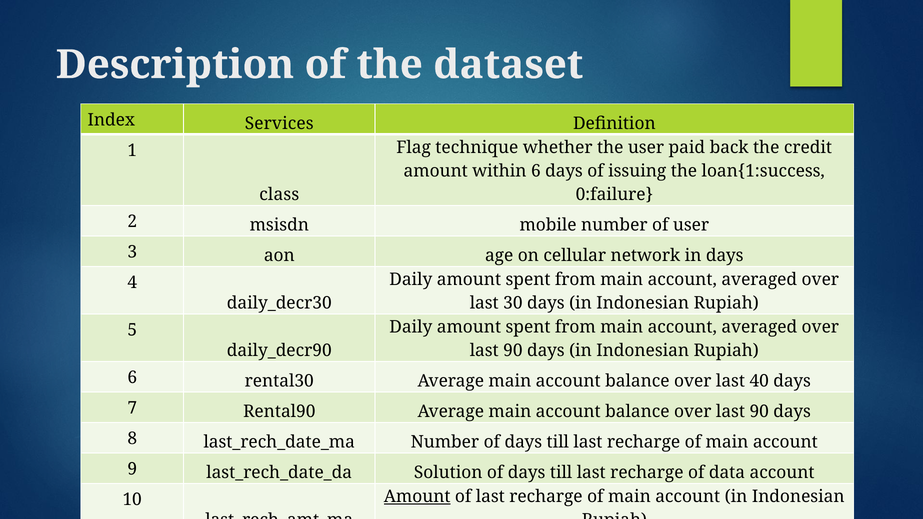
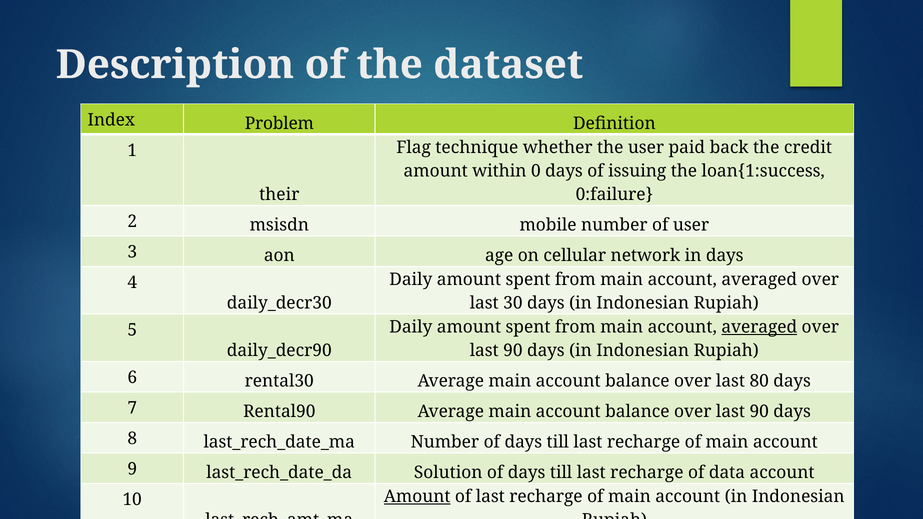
Services: Services -> Problem
within 6: 6 -> 0
class: class -> their
averaged at (759, 327) underline: none -> present
40: 40 -> 80
